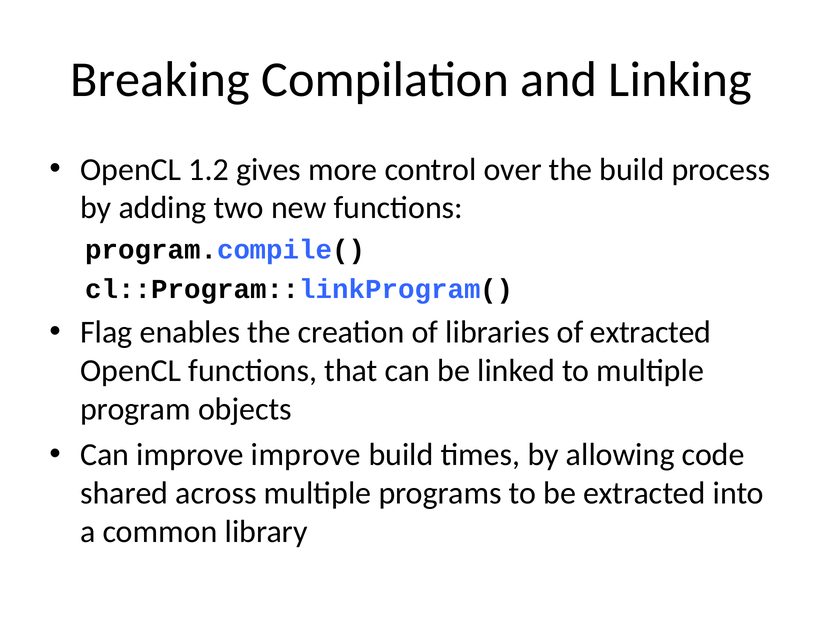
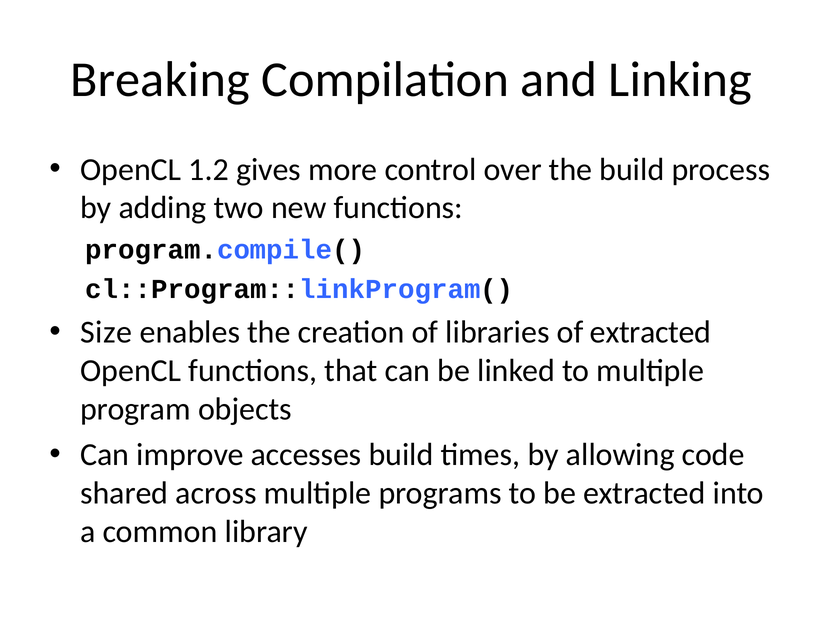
Flag: Flag -> Size
improve improve: improve -> accesses
